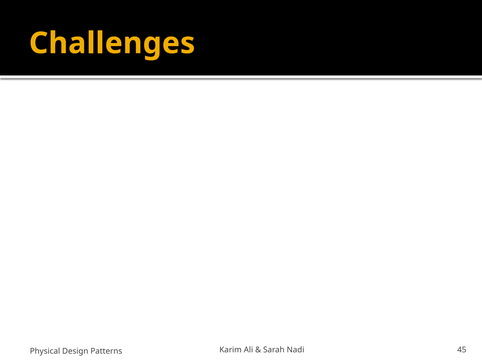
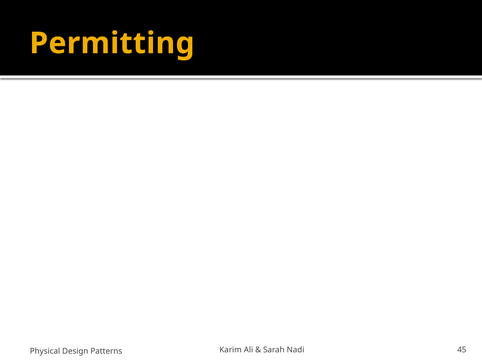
Challenges: Challenges -> Permitting
